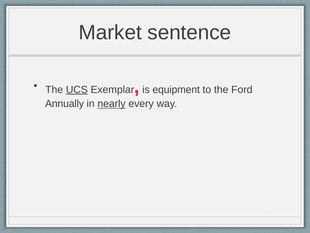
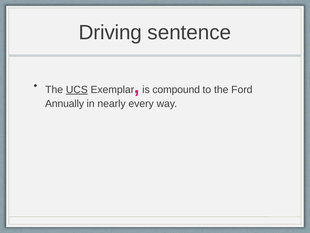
Market: Market -> Driving
equipment: equipment -> compound
nearly underline: present -> none
